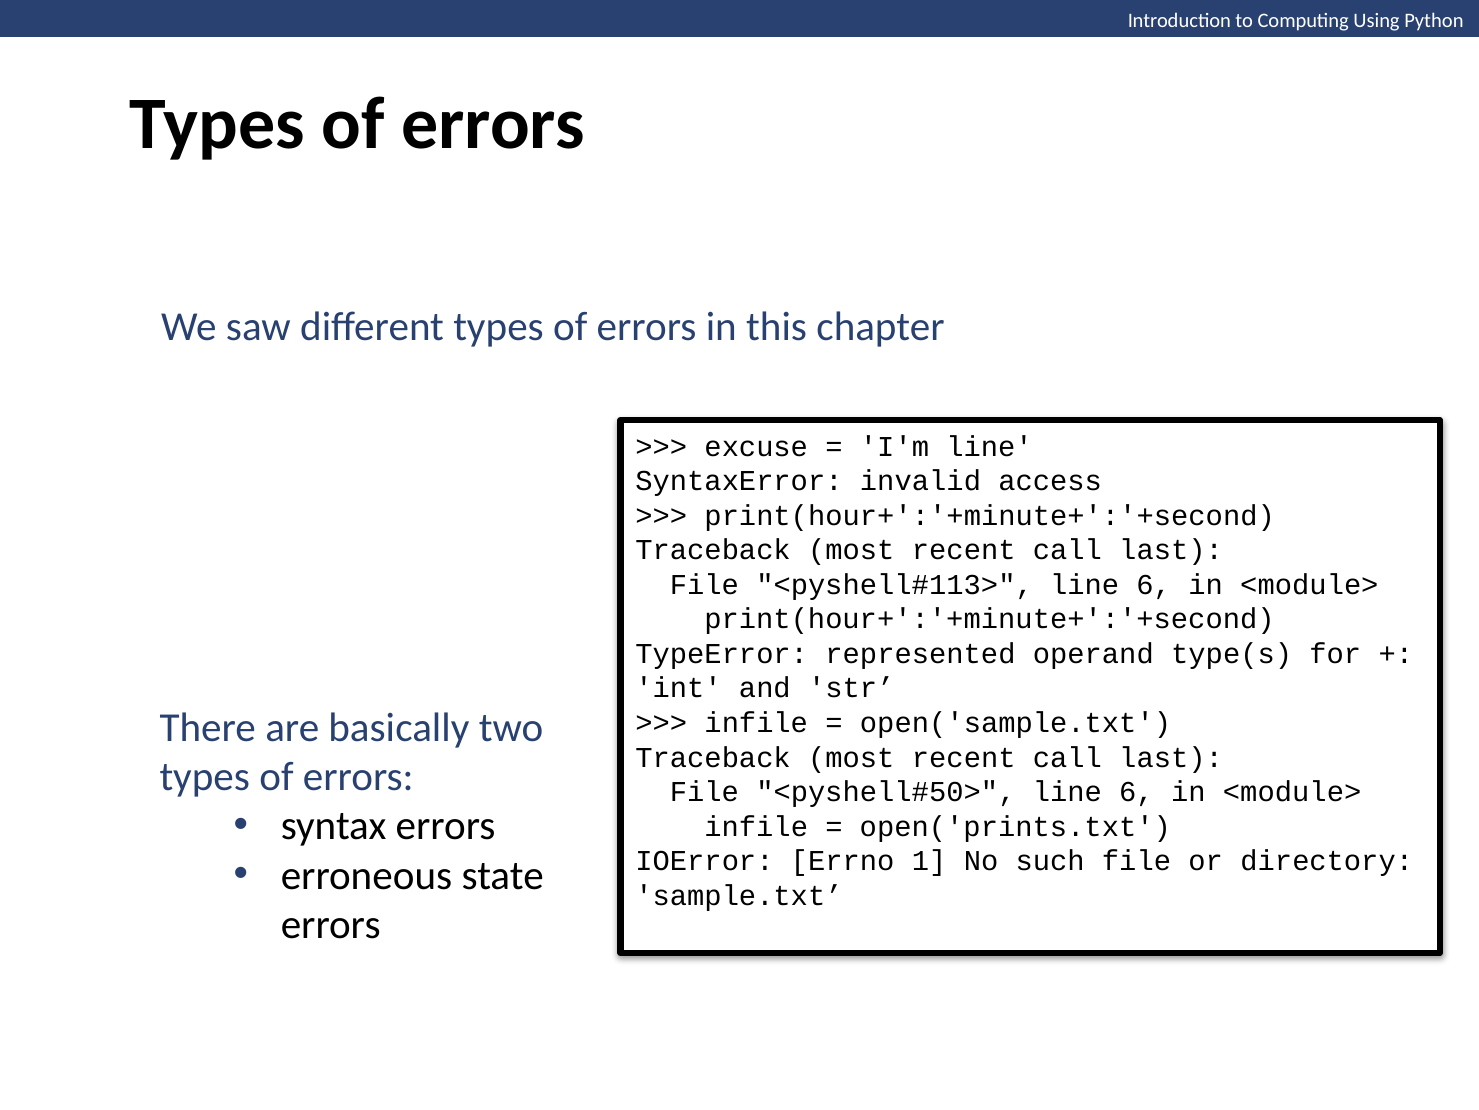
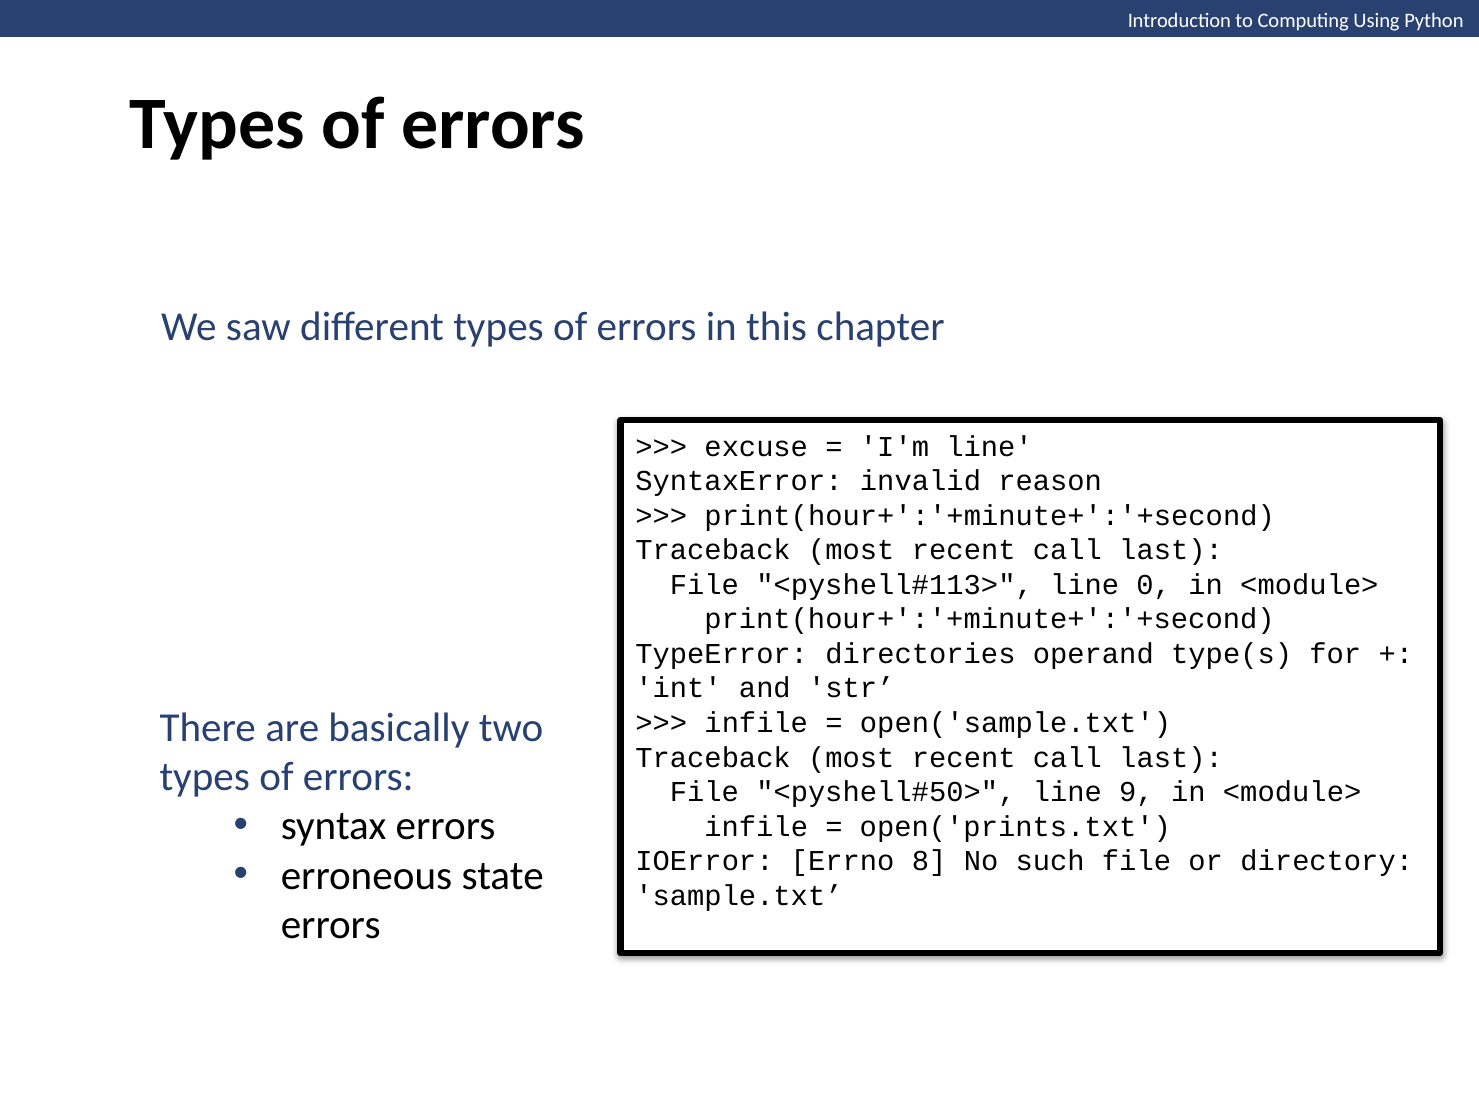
access: access -> reason
6 at (1154, 584): 6 -> 0
represented: represented -> directories
6 at (1136, 792): 6 -> 9
1: 1 -> 8
